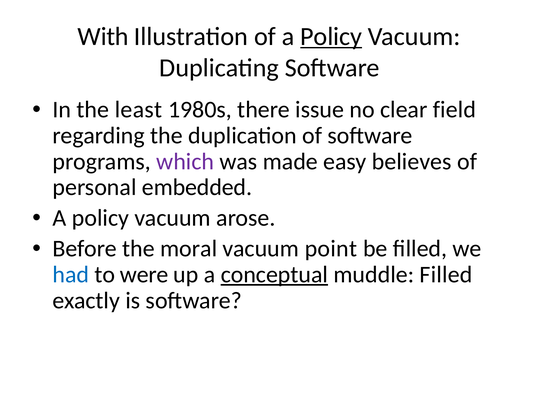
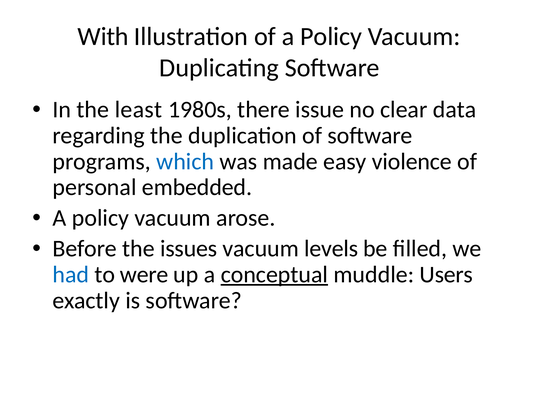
Policy at (331, 36) underline: present -> none
field: field -> data
which colour: purple -> blue
believes: believes -> violence
moral: moral -> issues
point: point -> levels
muddle Filled: Filled -> Users
